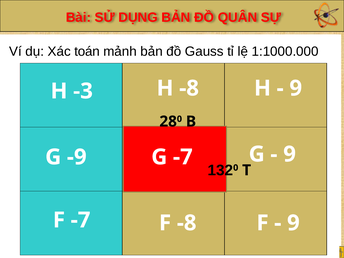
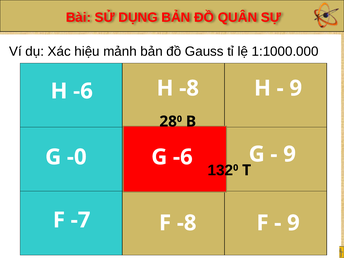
toán: toán -> hiệu
H -3: -3 -> -6
-9: -9 -> -0
G -7: -7 -> -6
